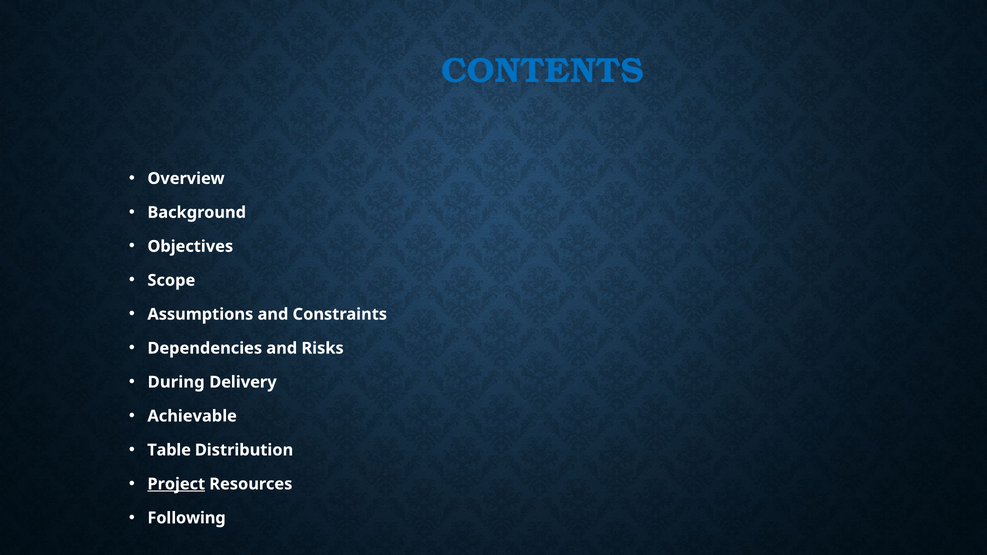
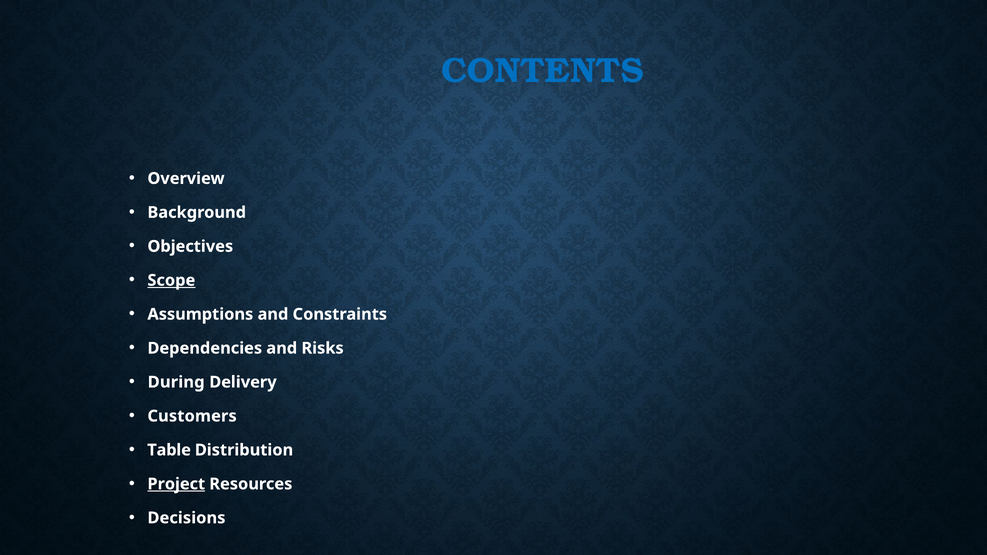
Scope underline: none -> present
Achievable: Achievable -> Customers
Following: Following -> Decisions
